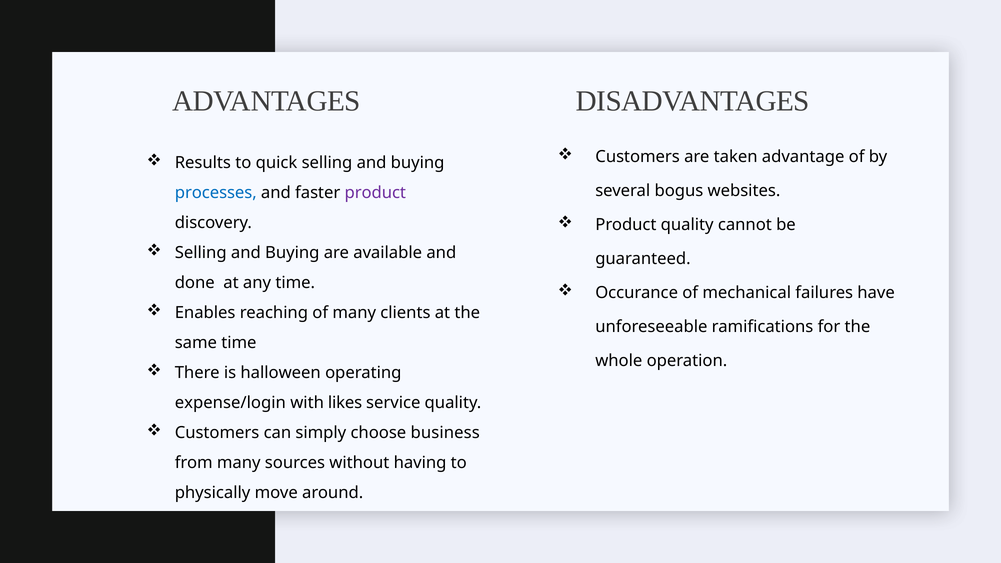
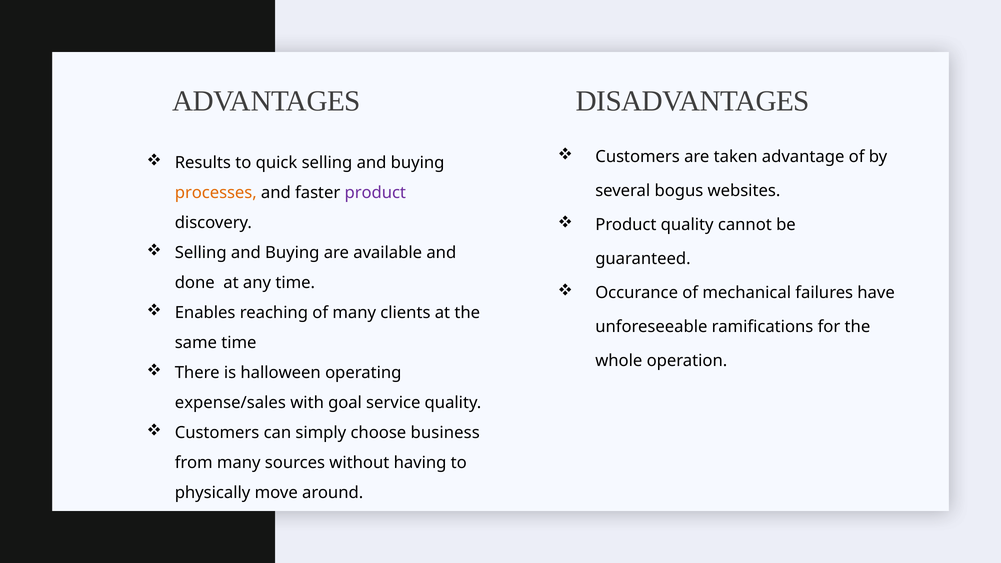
processes colour: blue -> orange
expense/login: expense/login -> expense/sales
likes: likes -> goal
